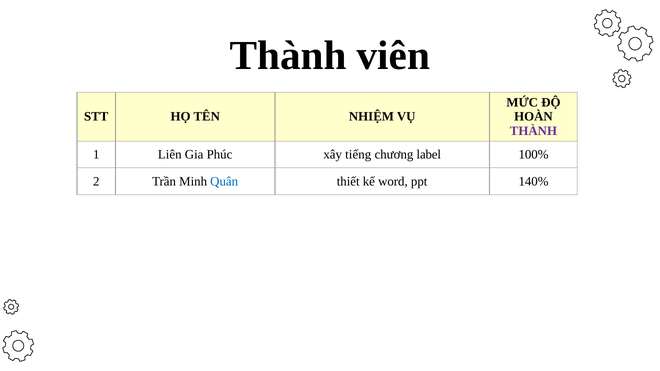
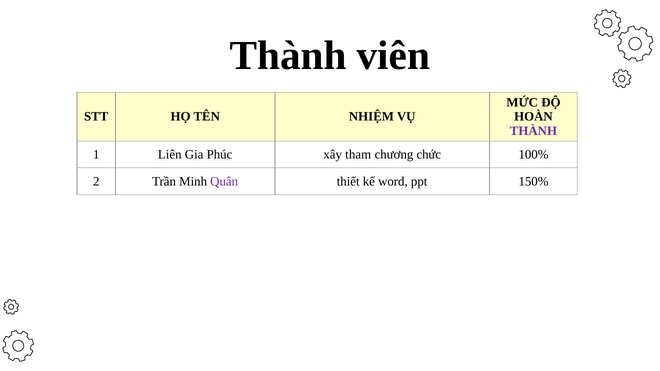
tiếng: tiếng -> tham
label: label -> chức
Quân colour: blue -> purple
140%: 140% -> 150%
